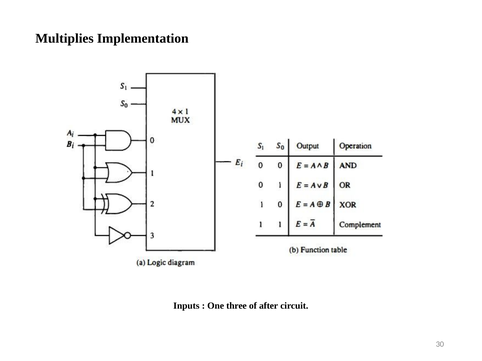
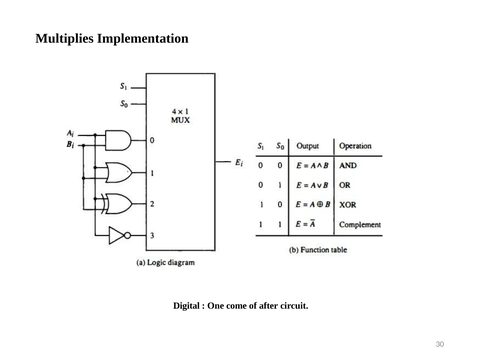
Inputs: Inputs -> Digital
three: three -> come
